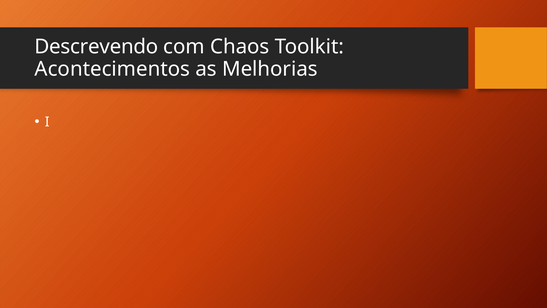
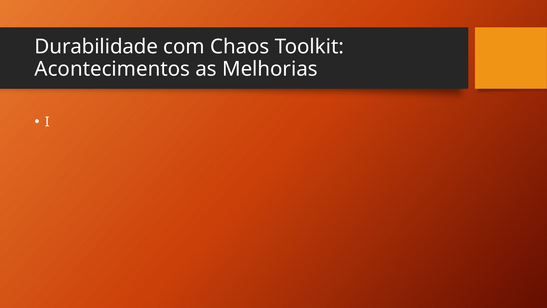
Descrevendo: Descrevendo -> Durabilidade
